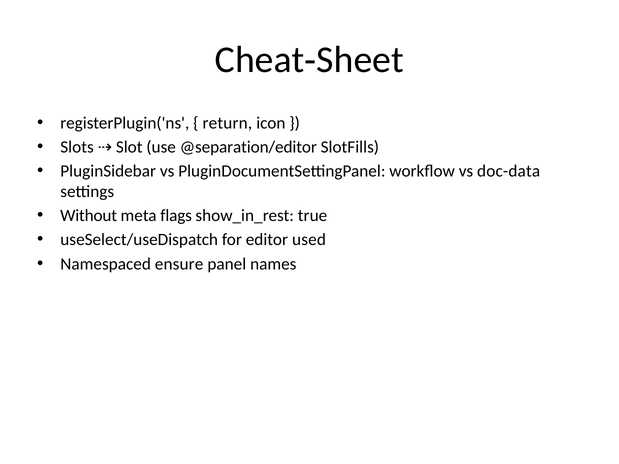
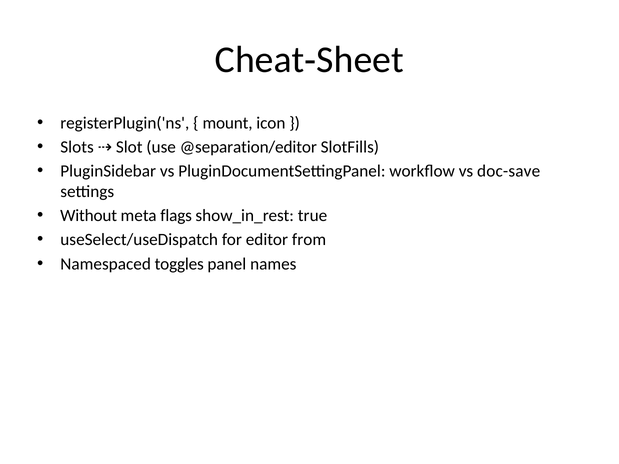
return: return -> mount
doc-data: doc-data -> doc-save
used: used -> from
ensure: ensure -> toggles
